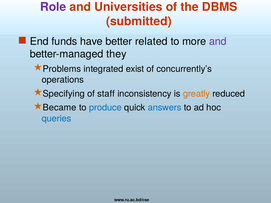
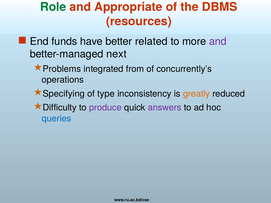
Role colour: purple -> green
Universities: Universities -> Appropriate
submitted: submitted -> resources
they: they -> next
exist: exist -> from
staff: staff -> type
Became: Became -> Difficulty
produce colour: blue -> purple
answers colour: blue -> purple
